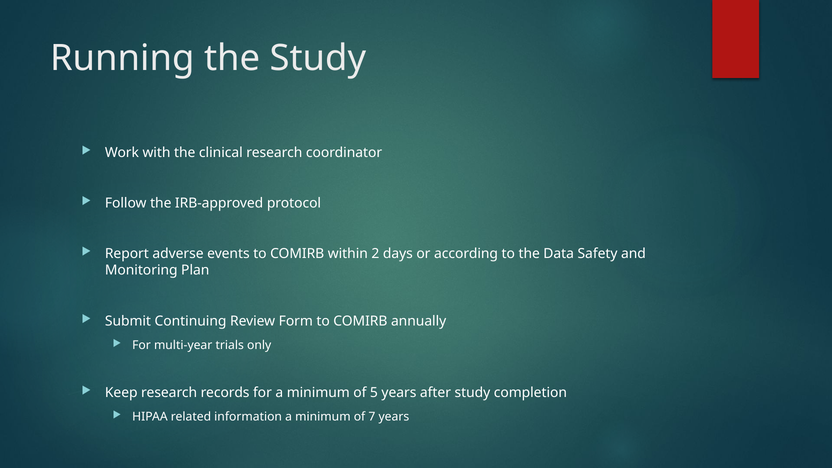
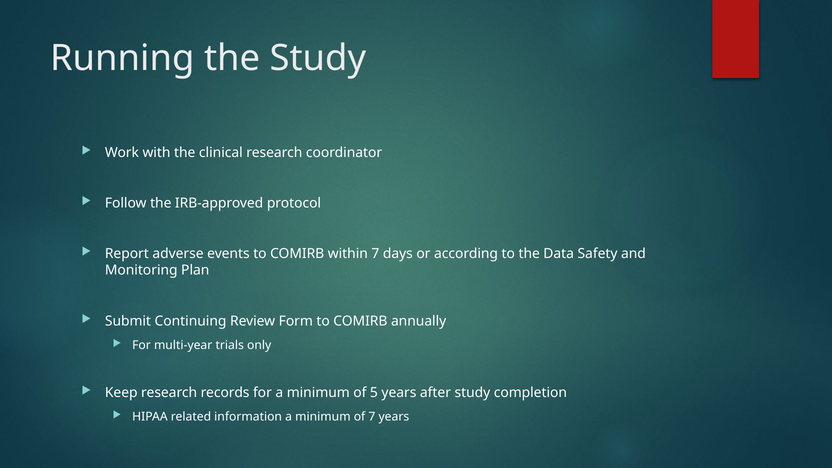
within 2: 2 -> 7
